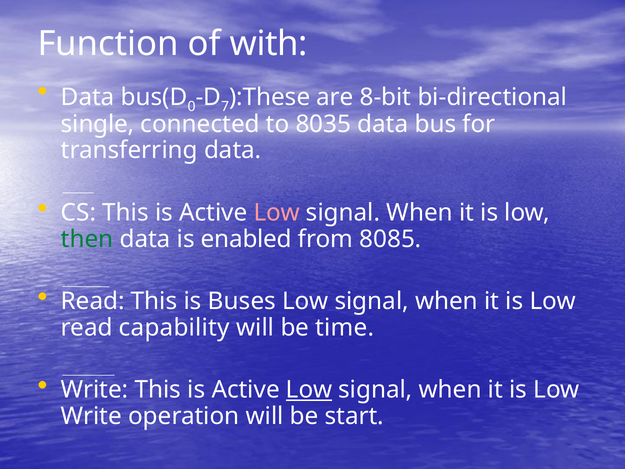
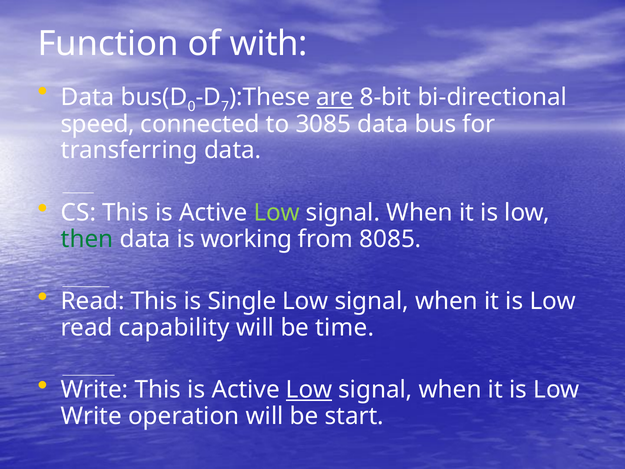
are underline: none -> present
single: single -> speed
8035: 8035 -> 3085
Low at (277, 213) colour: pink -> light green
enabled: enabled -> working
Buses: Buses -> Single
